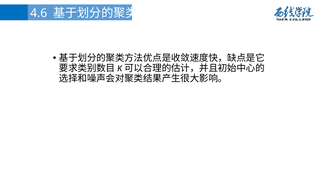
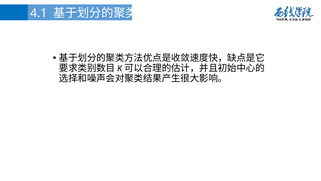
4.6: 4.6 -> 4.1
